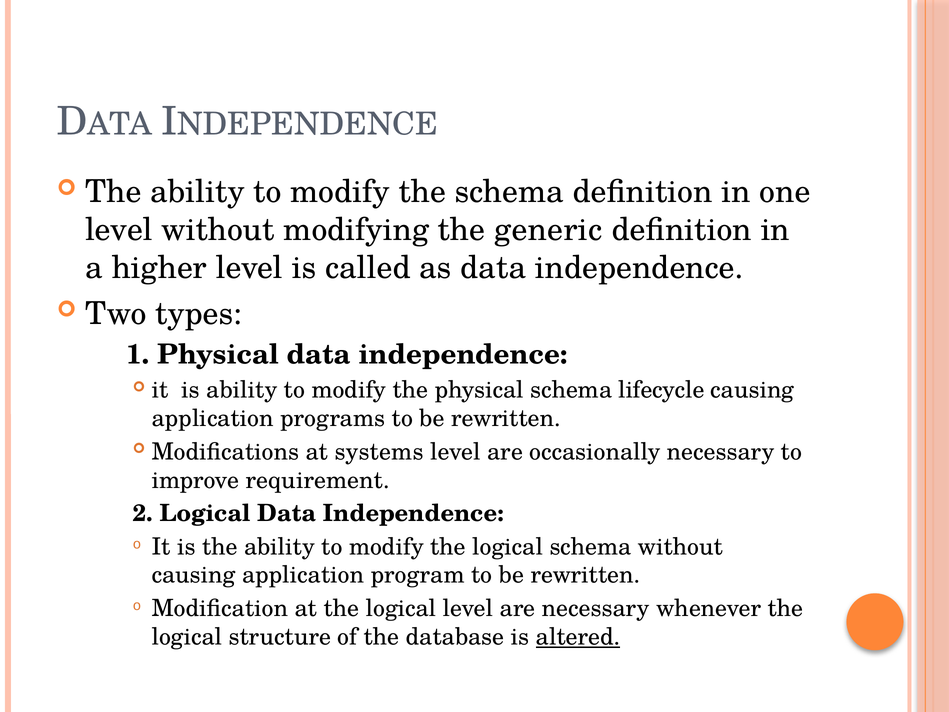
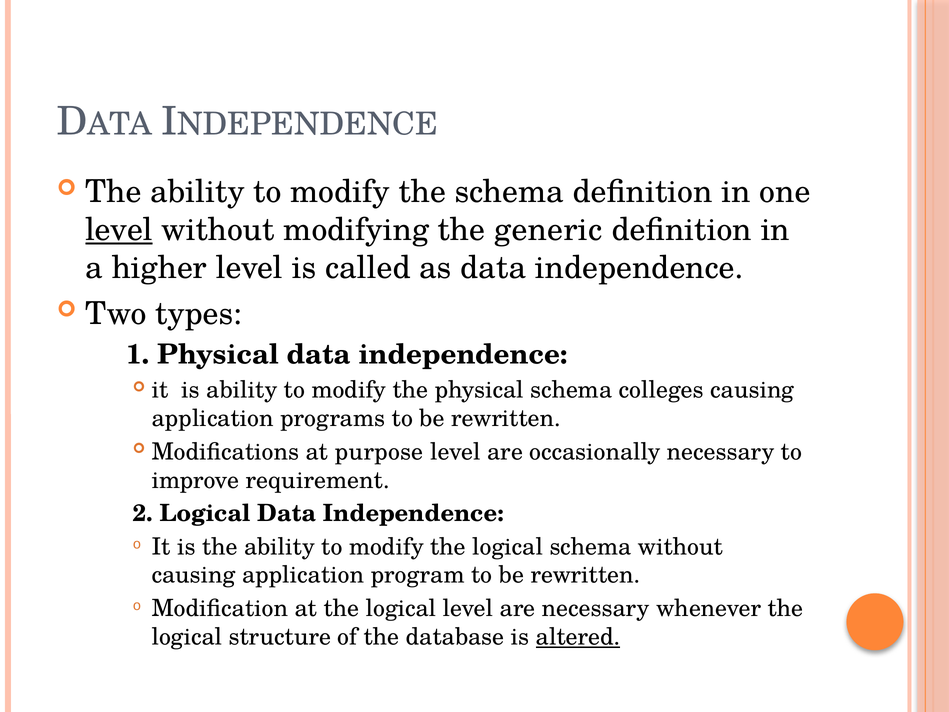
level at (119, 230) underline: none -> present
lifecycle: lifecycle -> colleges
systems: systems -> purpose
